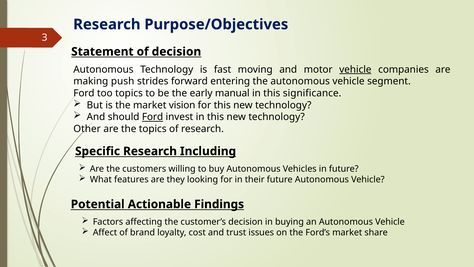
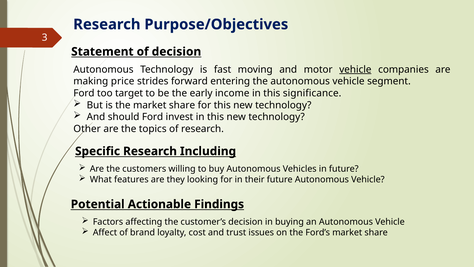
push: push -> price
too topics: topics -> target
manual: manual -> income
the market vision: vision -> share
Ford at (153, 117) underline: present -> none
